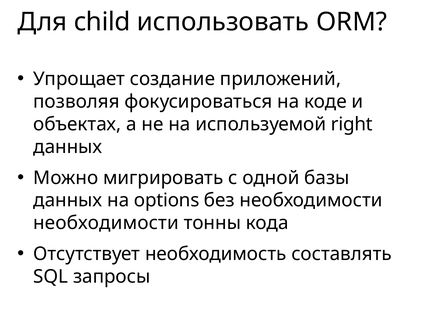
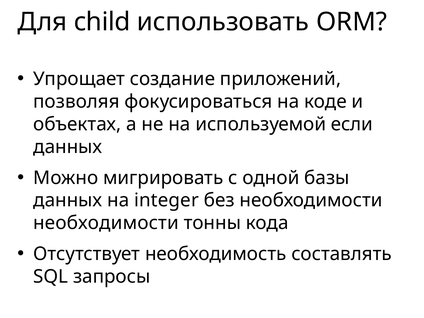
right: right -> если
options: options -> integer
